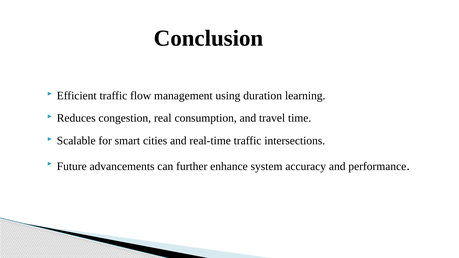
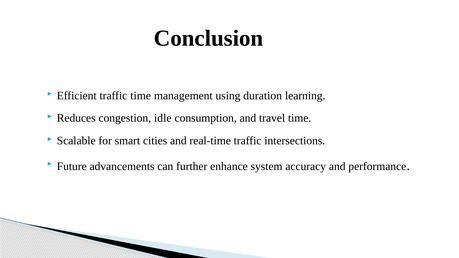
traffic flow: flow -> time
real: real -> idle
